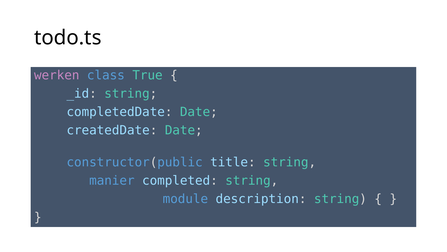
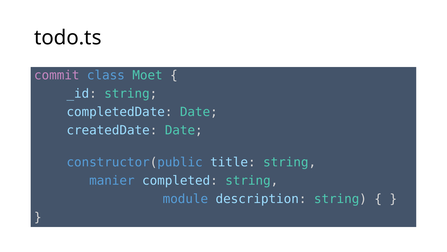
werken: werken -> commit
True: True -> Moet
